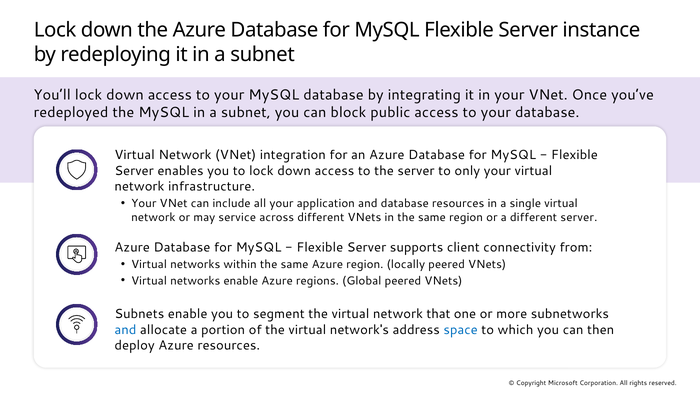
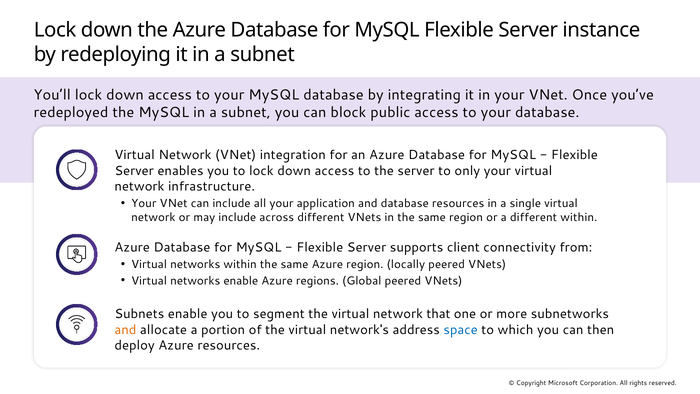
may service: service -> include
different server: server -> within
and at (125, 330) colour: blue -> orange
